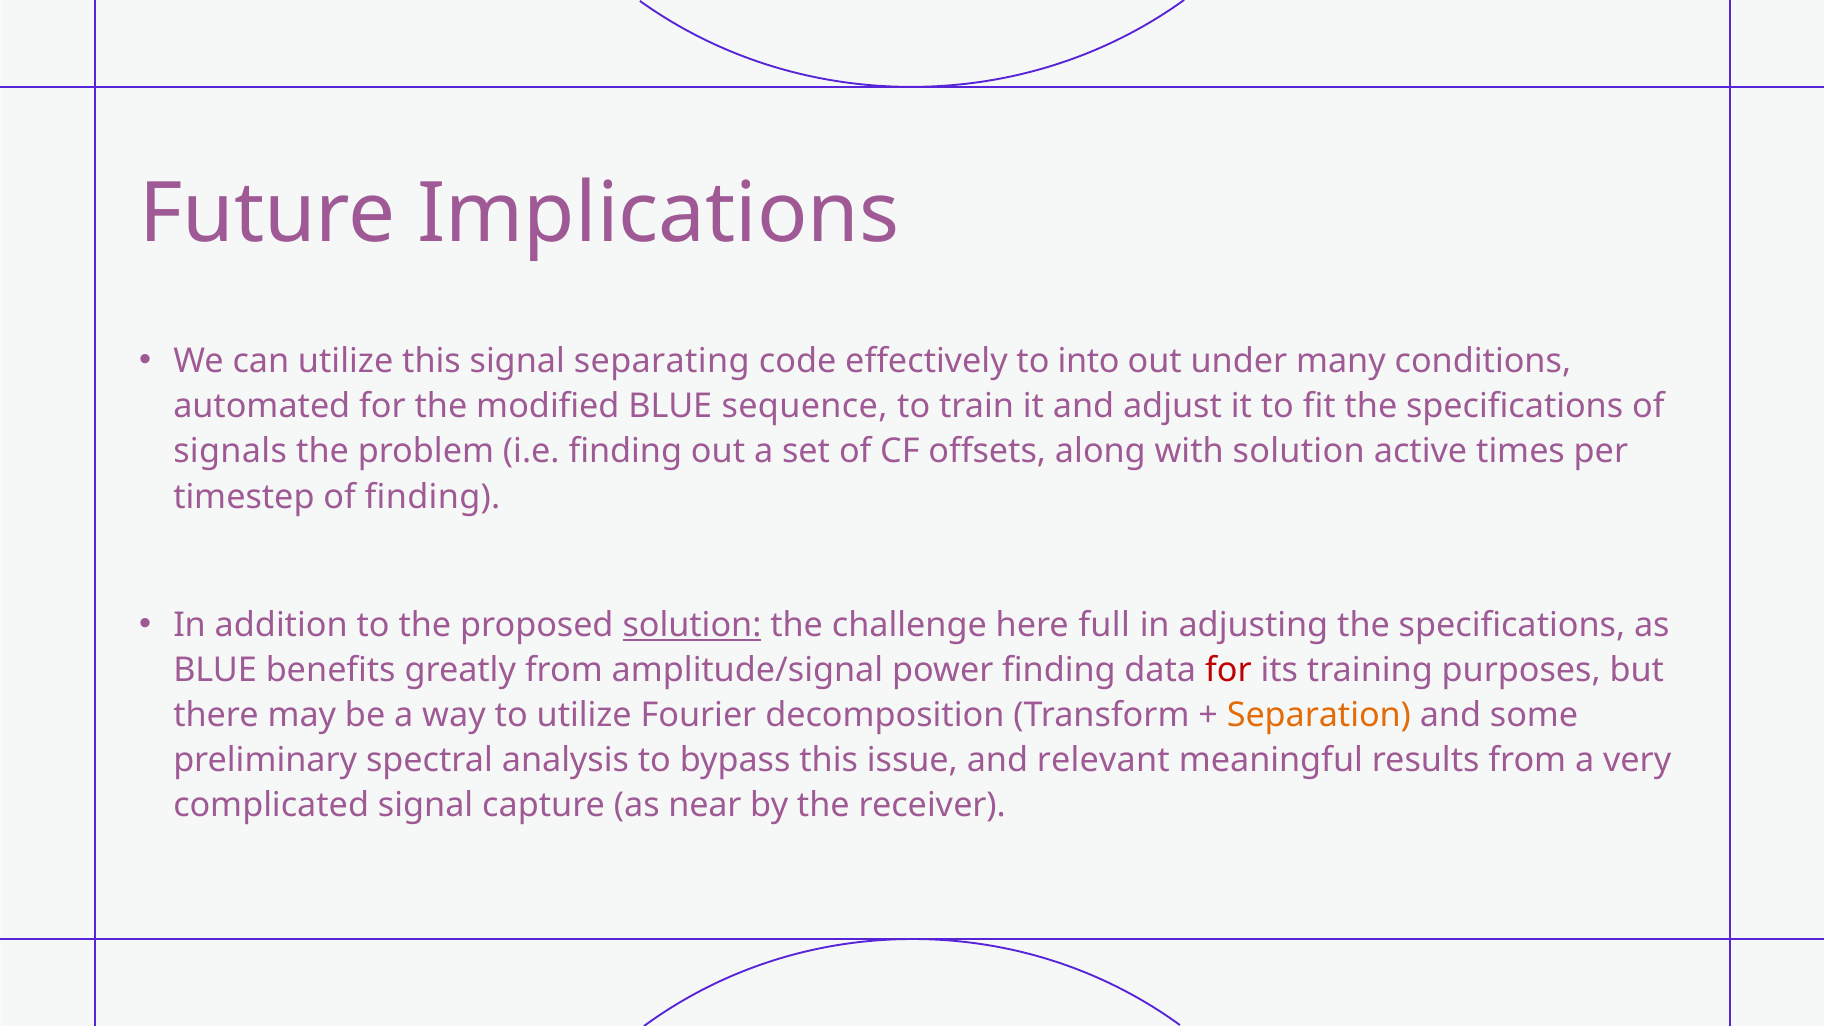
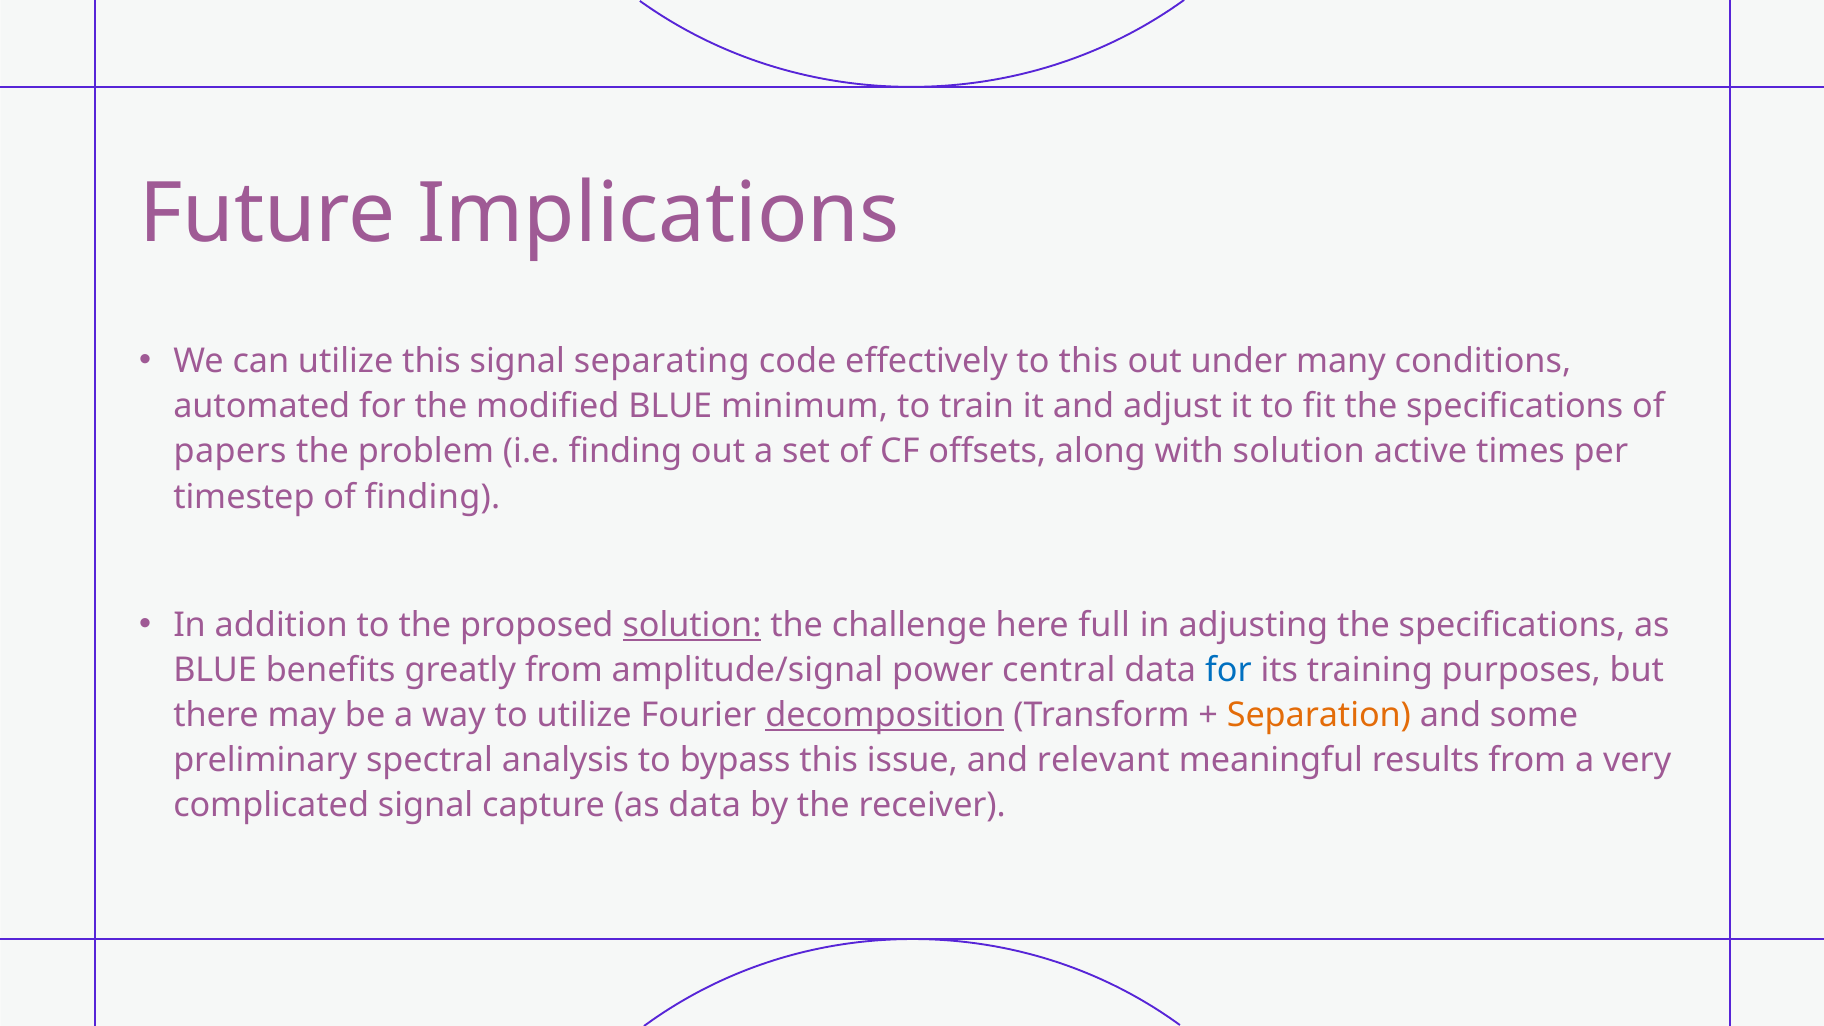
to into: into -> this
sequence: sequence -> minimum
signals: signals -> papers
power finding: finding -> central
for at (1228, 670) colour: red -> blue
decomposition underline: none -> present
as near: near -> data
